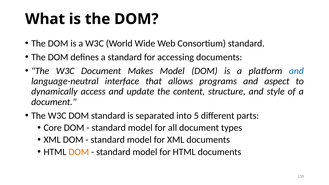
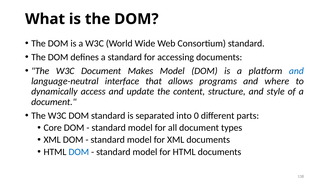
aspect: aspect -> where
5: 5 -> 0
DOM at (79, 152) colour: orange -> blue
